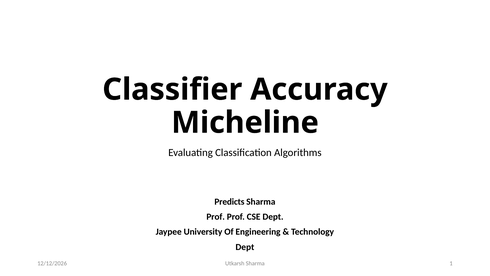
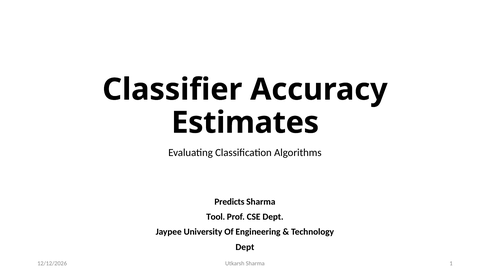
Micheline: Micheline -> Estimates
Prof at (216, 217): Prof -> Tool
